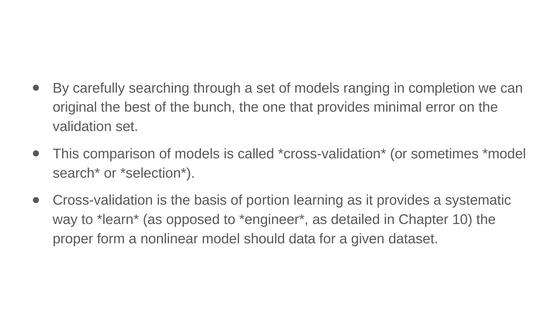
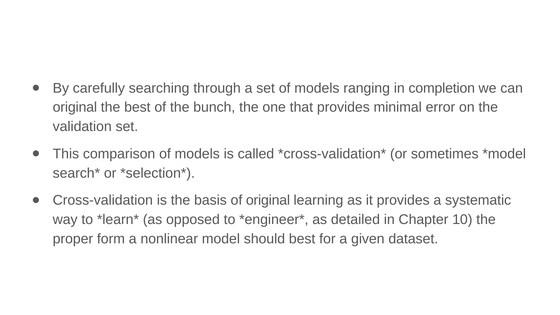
of portion: portion -> original
should data: data -> best
